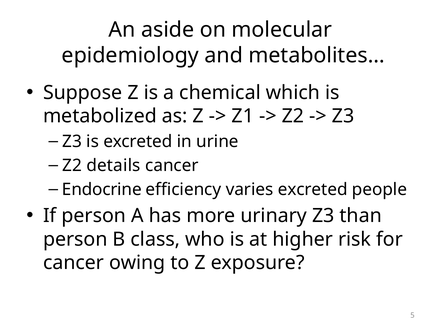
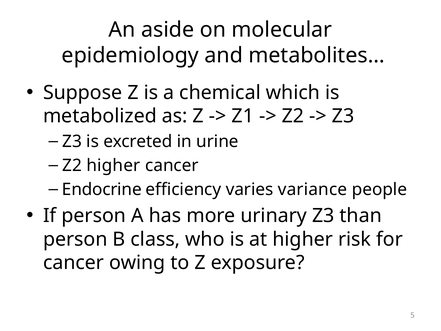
Z2 details: details -> higher
varies excreted: excreted -> variance
